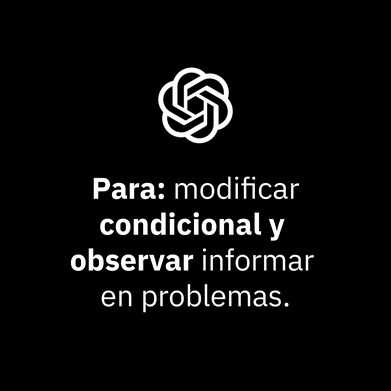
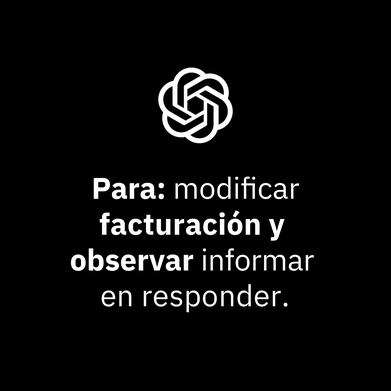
condicional: condicional -> facturación
problemas: problemas -> responder
